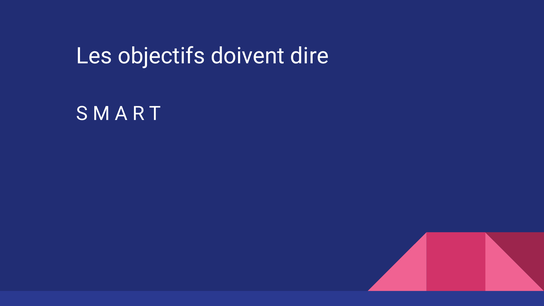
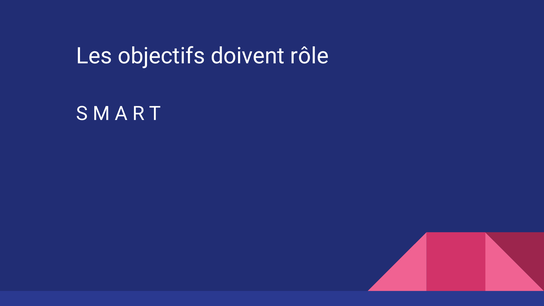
dire: dire -> rôle
